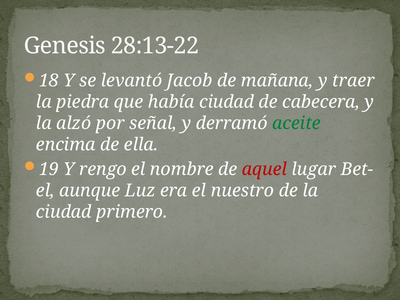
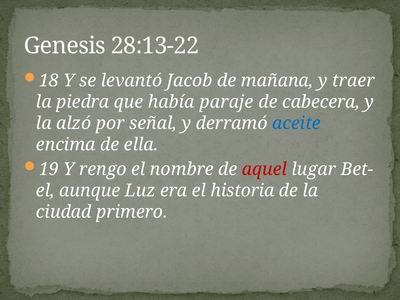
había ciudad: ciudad -> paraje
aceite colour: green -> blue
nuestro: nuestro -> historia
